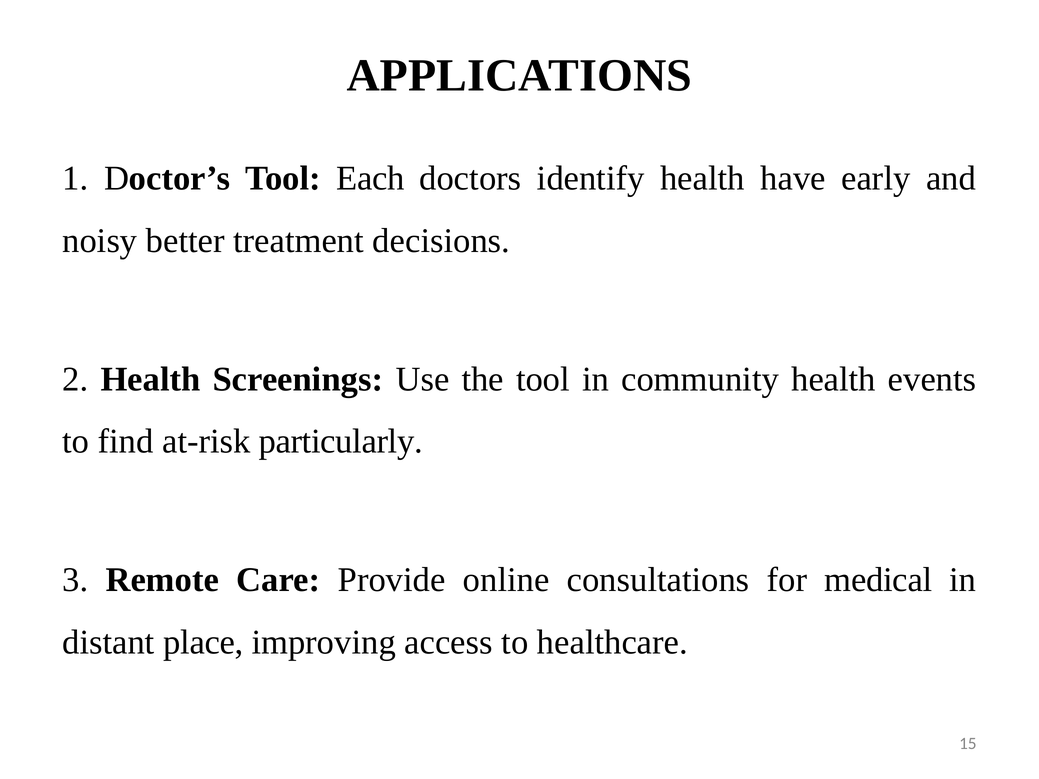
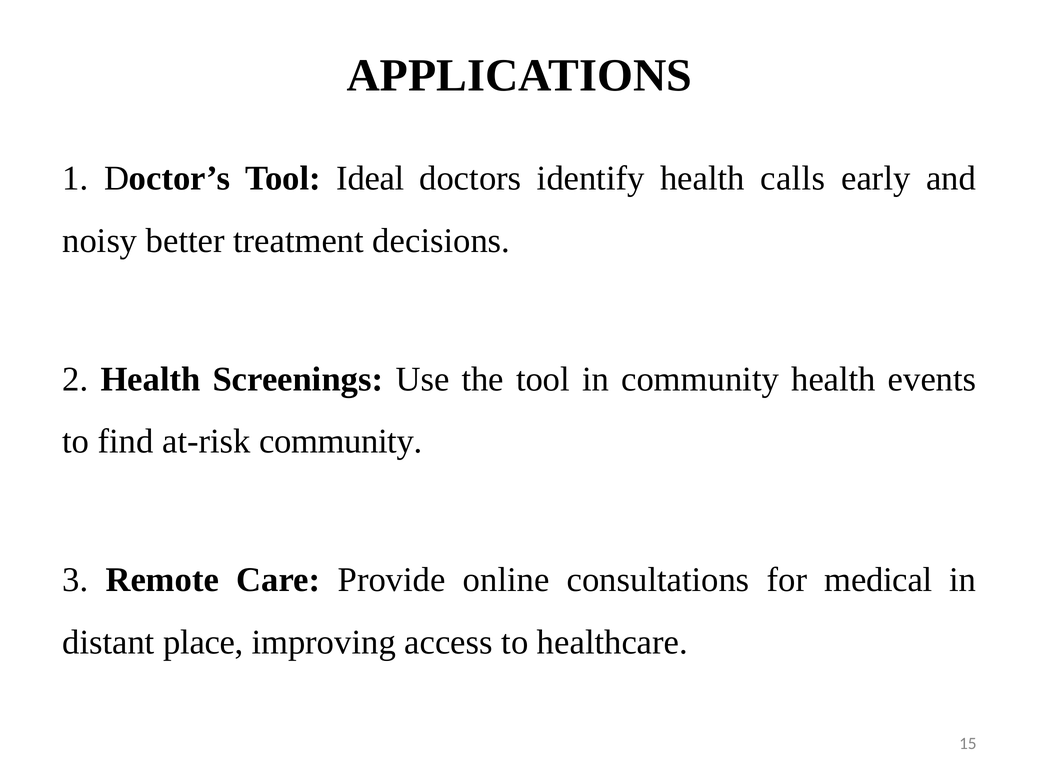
Each: Each -> Ideal
have: have -> calls
at-risk particularly: particularly -> community
